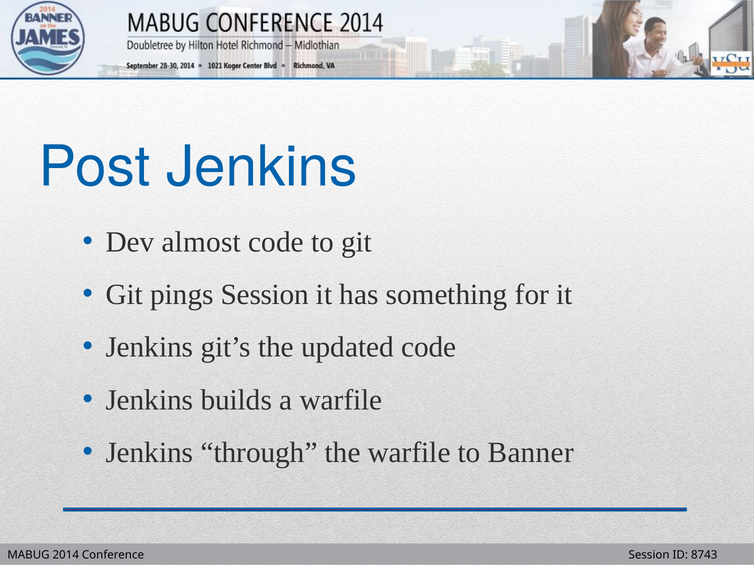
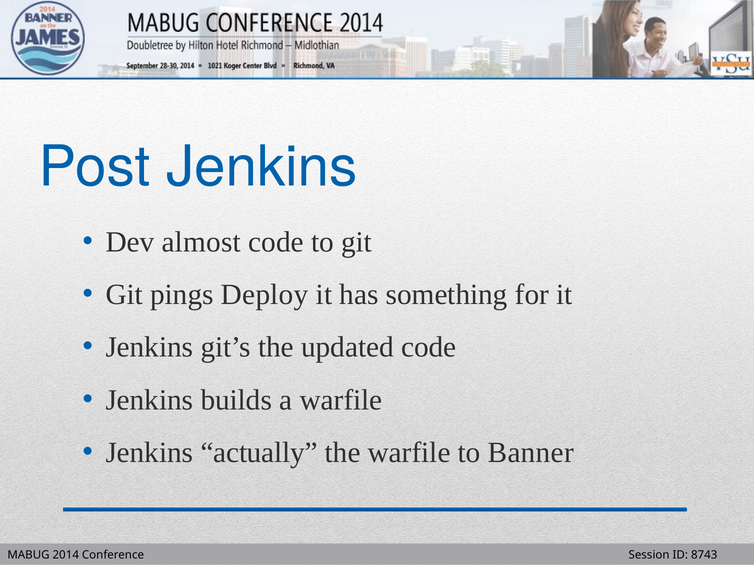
pings Session: Session -> Deploy
through: through -> actually
